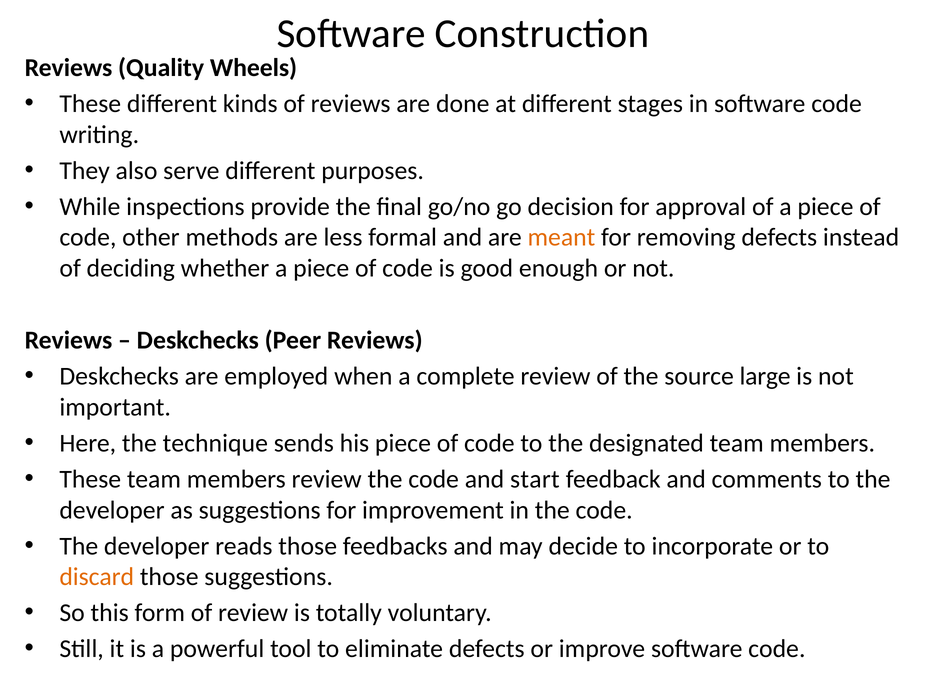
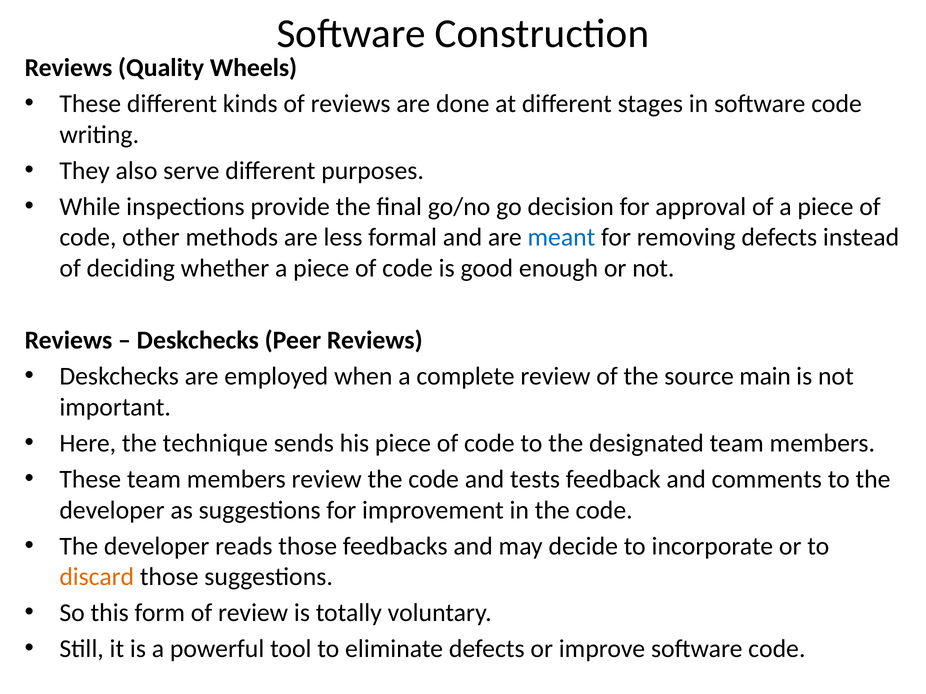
meant colour: orange -> blue
large: large -> main
start: start -> tests
